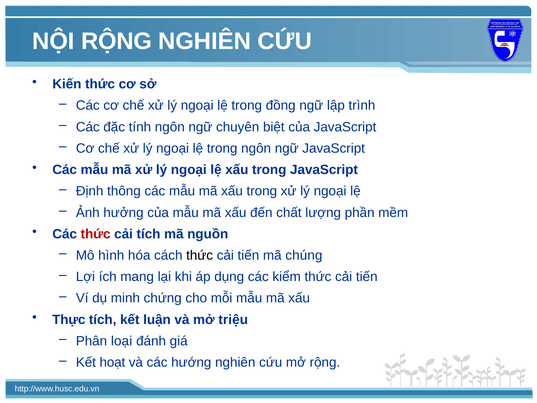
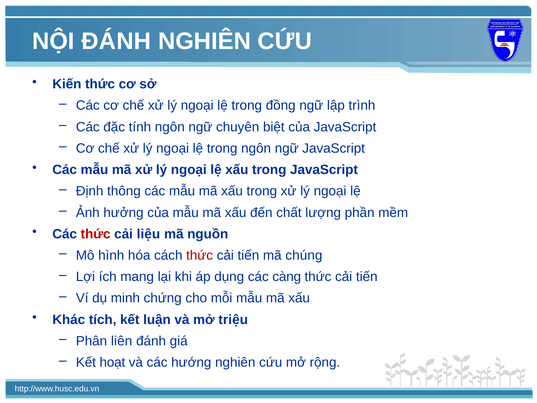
NỘI RỘNG: RỘNG -> ĐÁNH
cải tích: tích -> liệu
thức at (200, 255) colour: black -> red
kiểm: kiểm -> càng
Thực: Thực -> Khác
loại: loại -> liên
